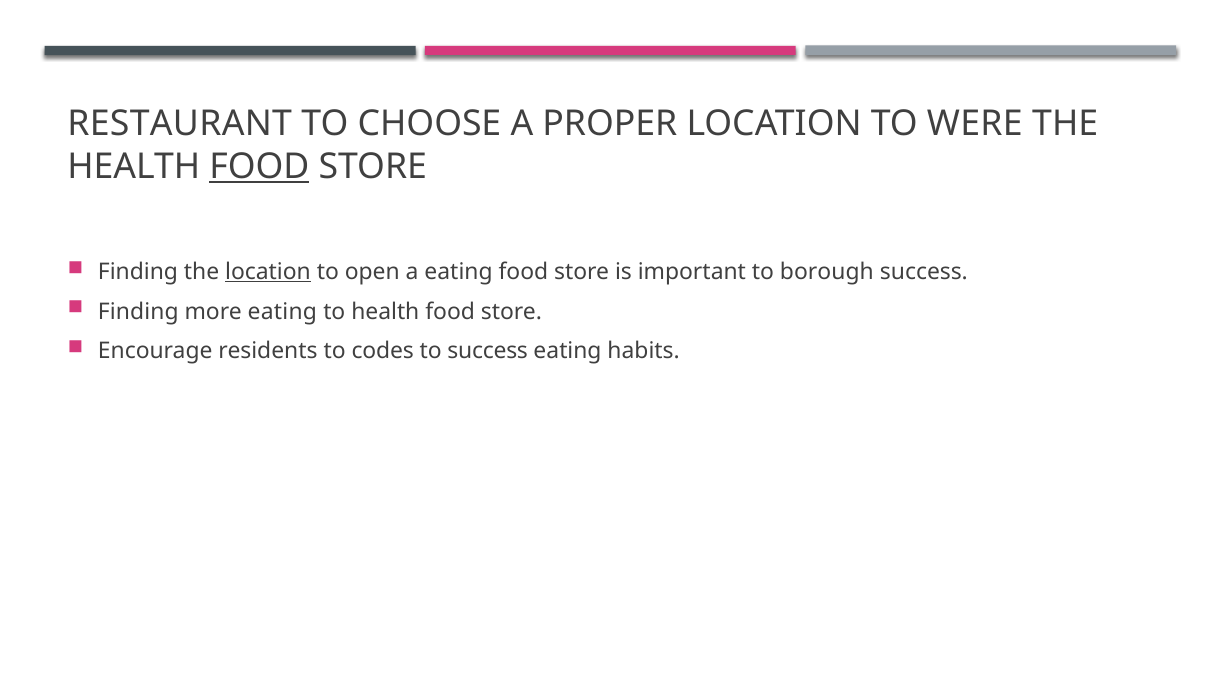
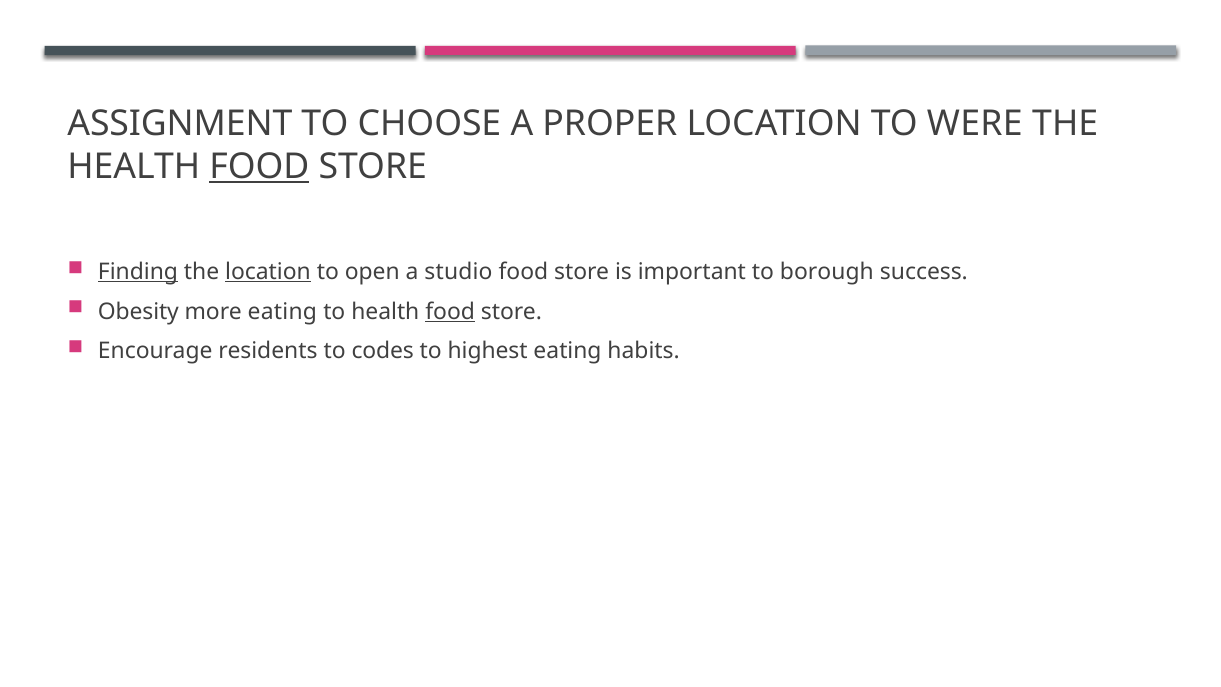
RESTAURANT: RESTAURANT -> ASSIGNMENT
Finding at (138, 272) underline: none -> present
a eating: eating -> studio
Finding at (138, 311): Finding -> Obesity
food at (450, 311) underline: none -> present
to success: success -> highest
